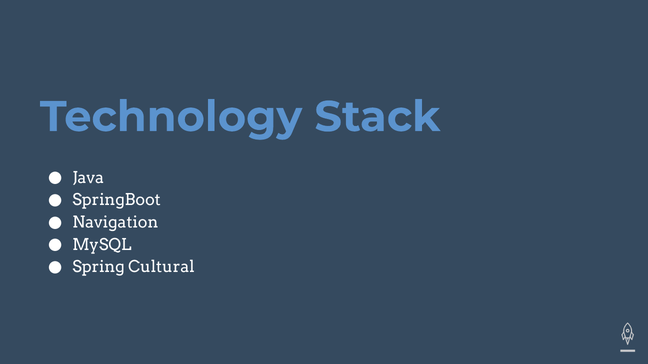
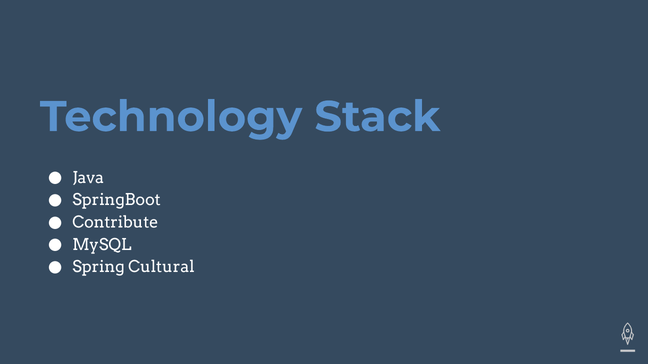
Navigation: Navigation -> Contribute
